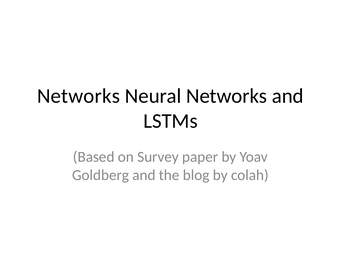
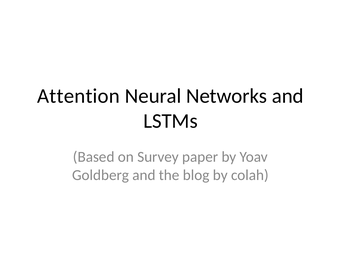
Networks at (78, 96): Networks -> Attention
